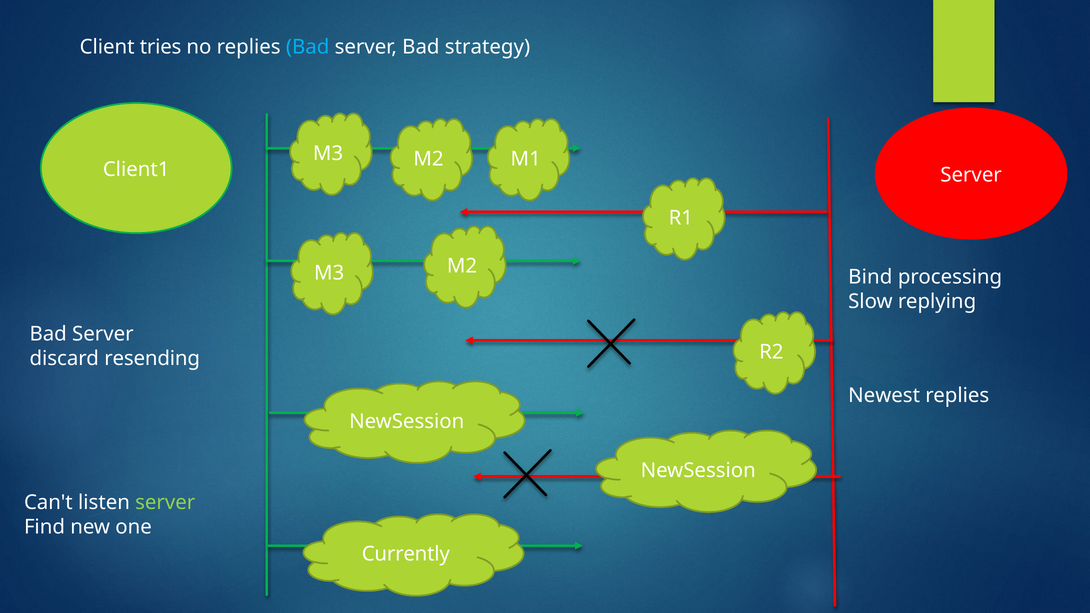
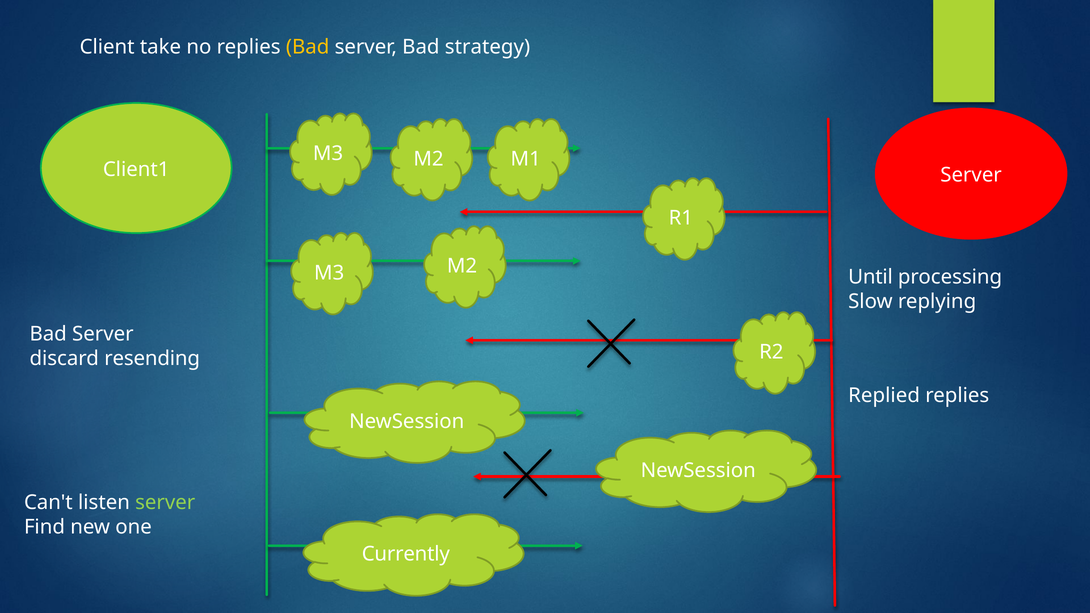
tries: tries -> take
Bad at (308, 47) colour: light blue -> yellow
Bind: Bind -> Until
Newest: Newest -> Replied
